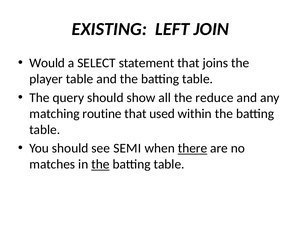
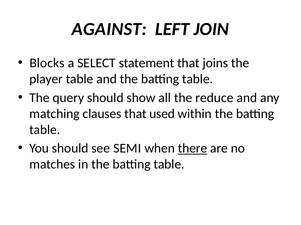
EXISTING: EXISTING -> AGAINST
Would: Would -> Blocks
routine: routine -> clauses
the at (100, 165) underline: present -> none
